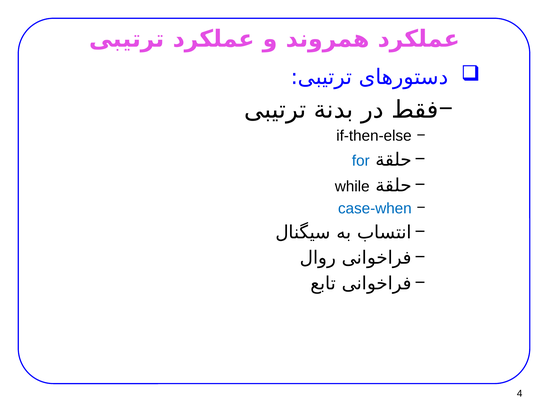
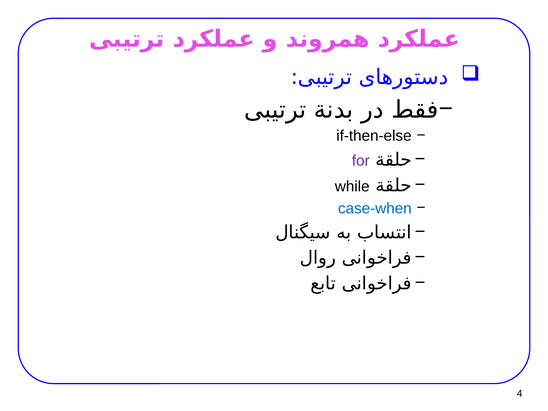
for colour: blue -> purple
